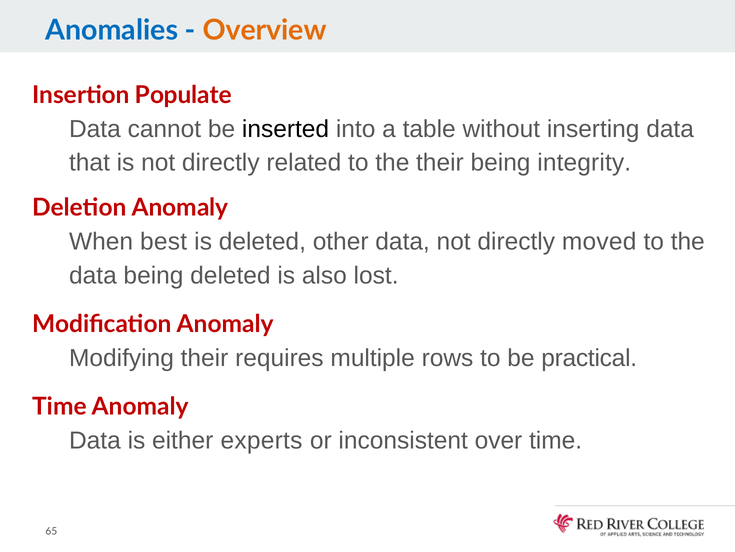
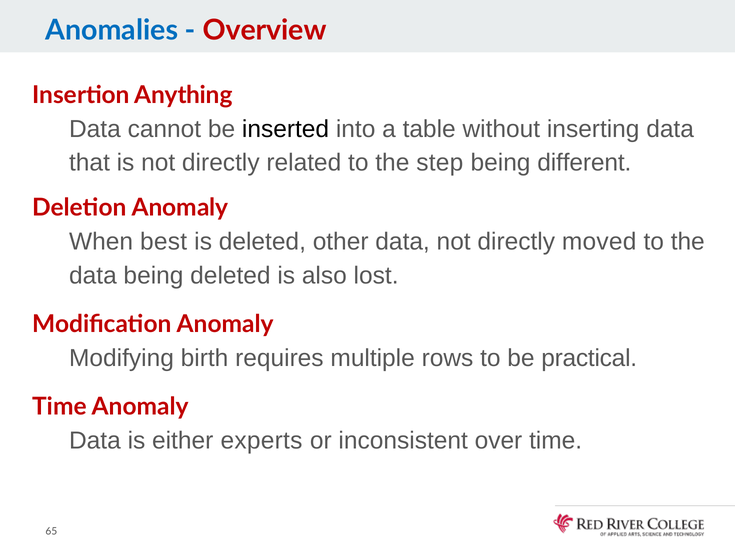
Overview colour: orange -> red
Populate: Populate -> Anything
the their: their -> step
integrity: integrity -> different
Modifying their: their -> birth
